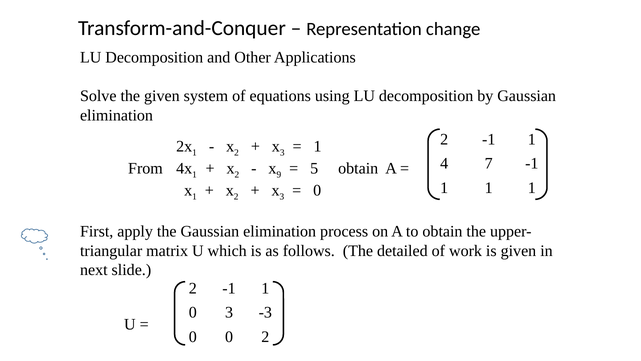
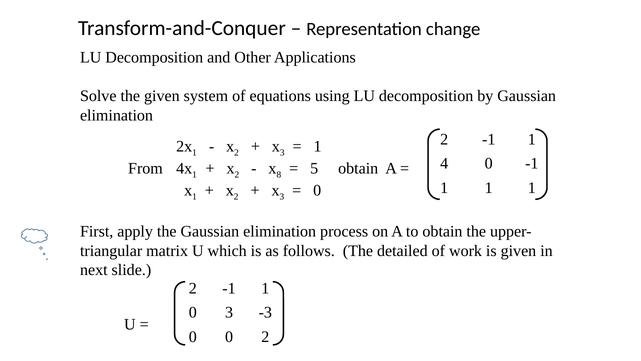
4 7: 7 -> 0
9: 9 -> 8
